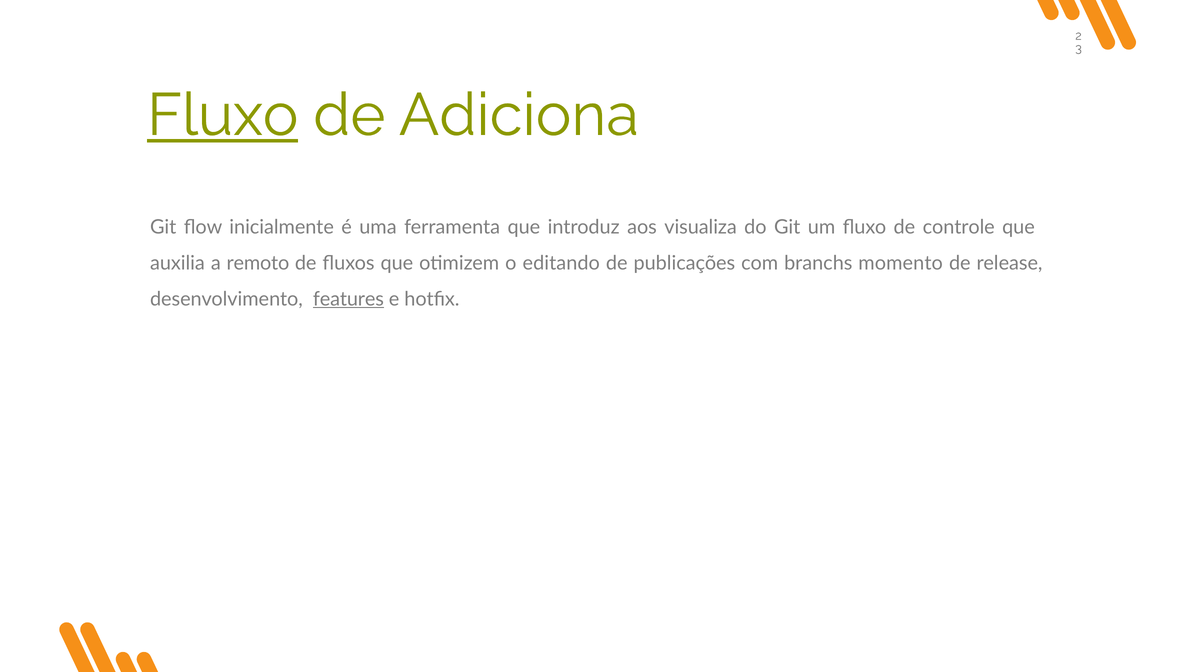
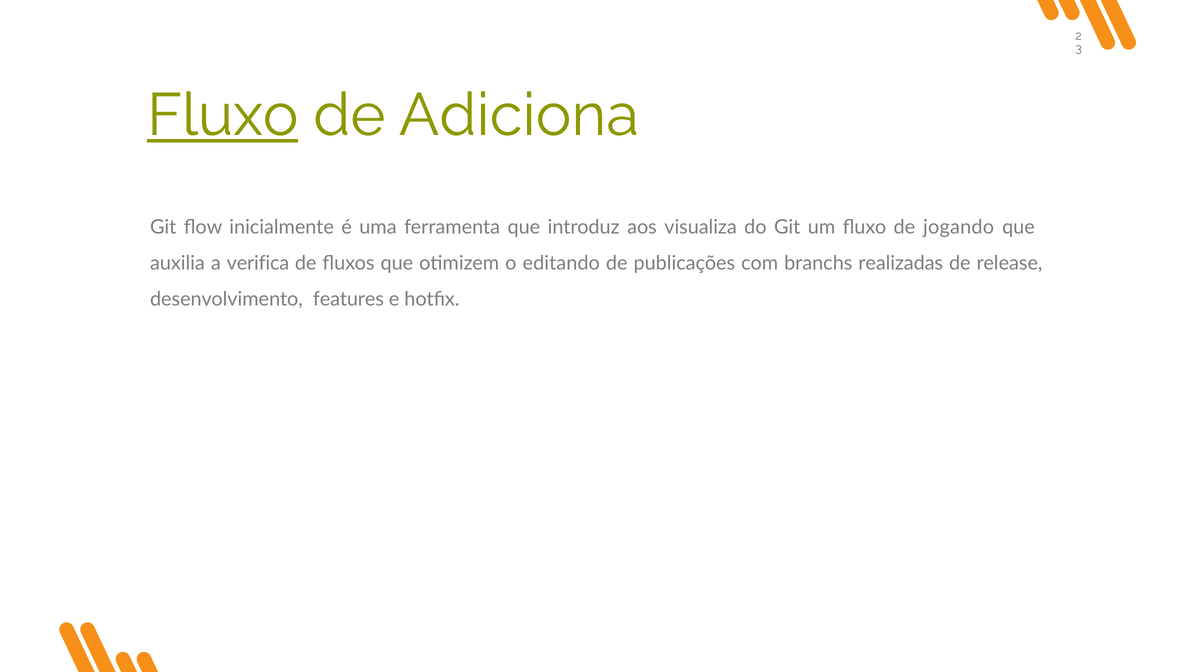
controle: controle -> jogando
remoto: remoto -> verifica
momento: momento -> realizadas
features underline: present -> none
